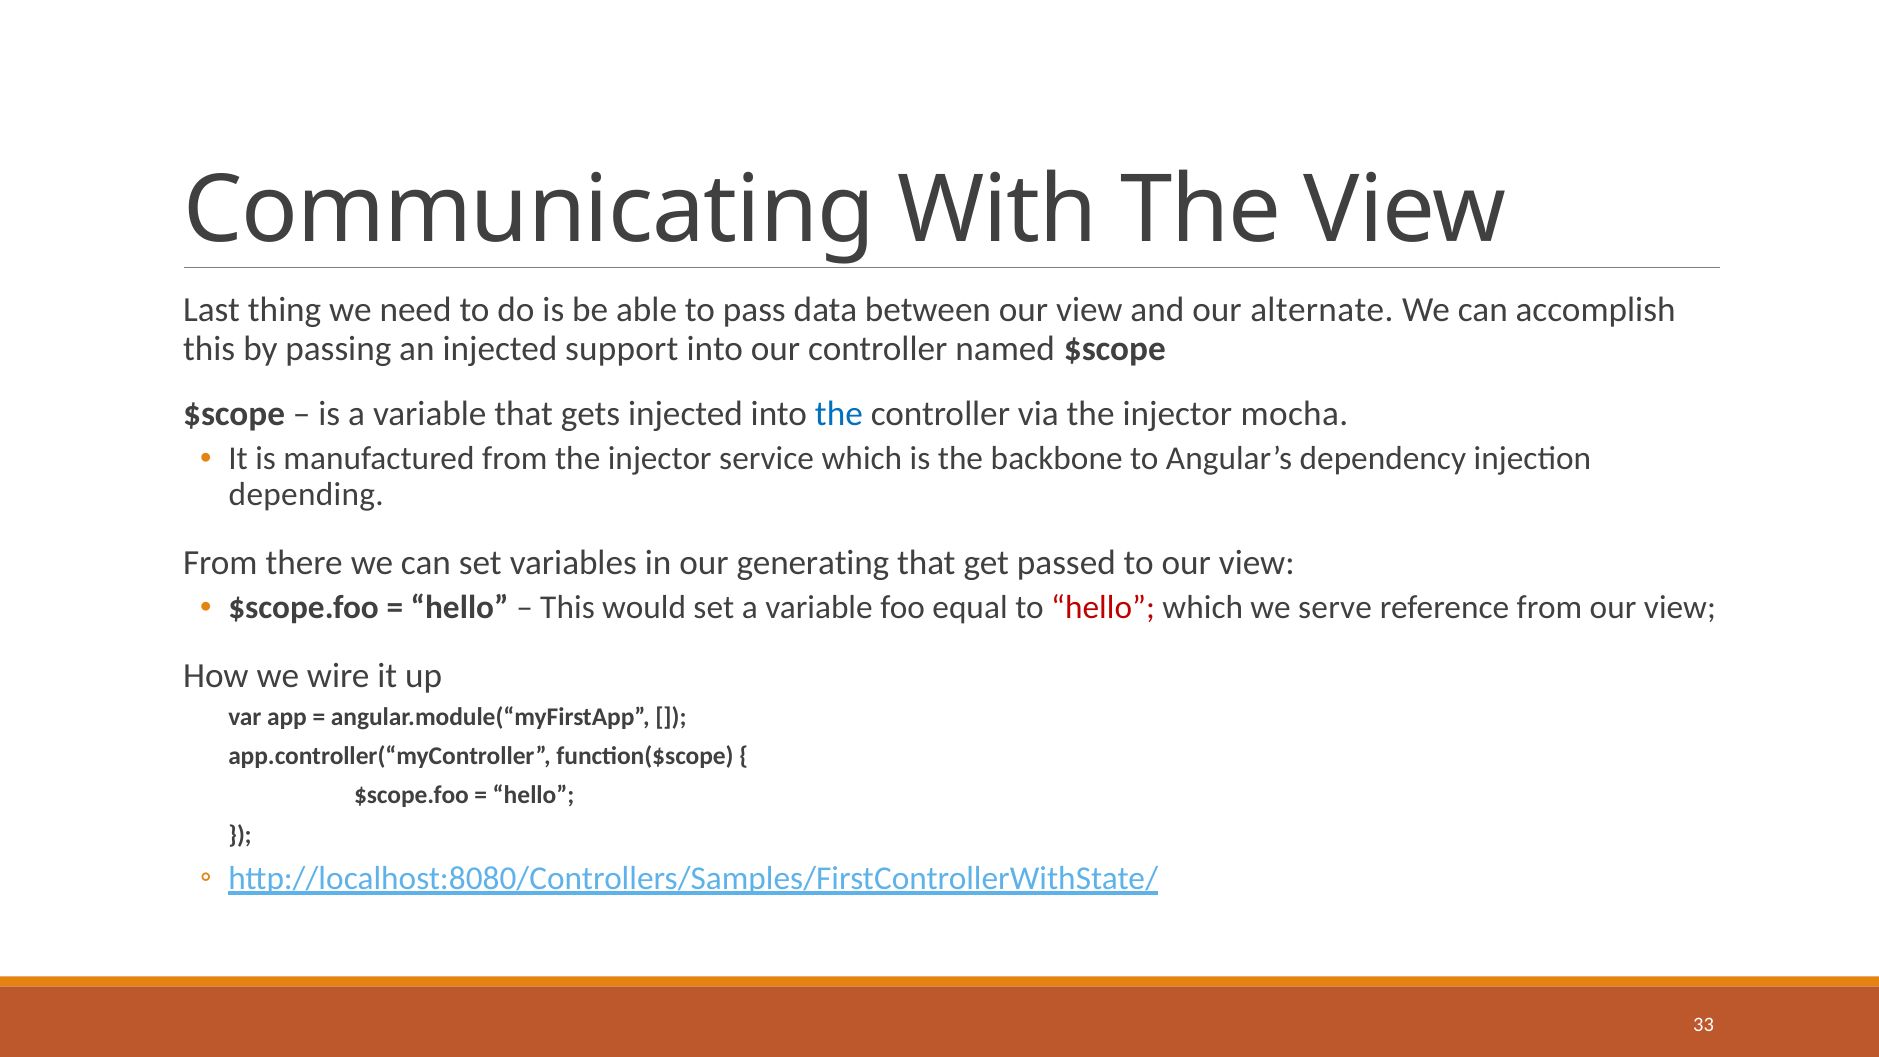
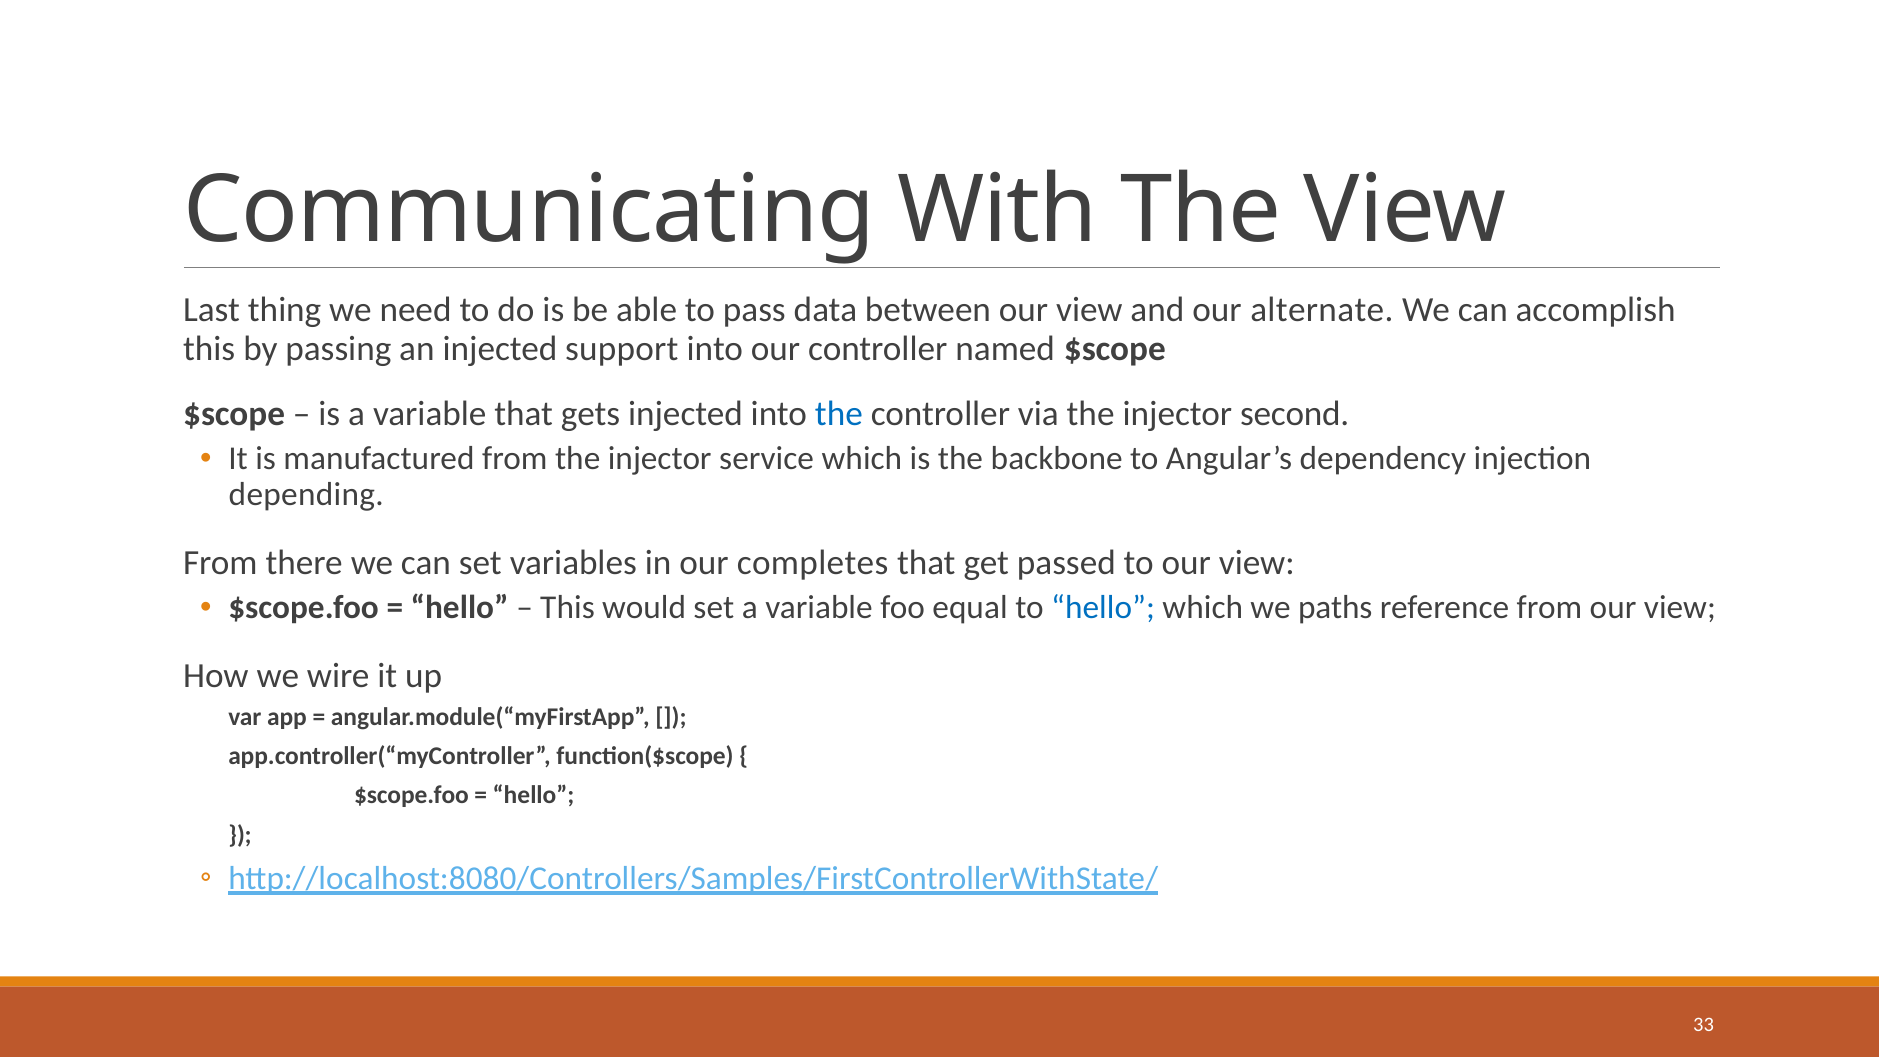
mocha: mocha -> second
generating: generating -> completes
hello at (1103, 608) colour: red -> blue
serve: serve -> paths
